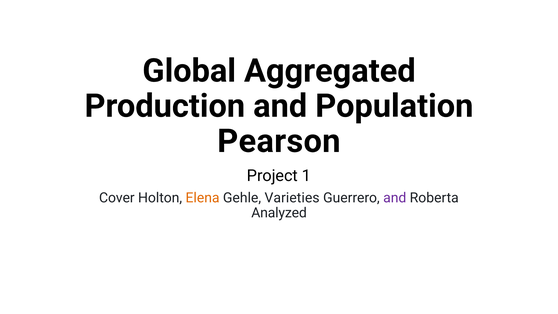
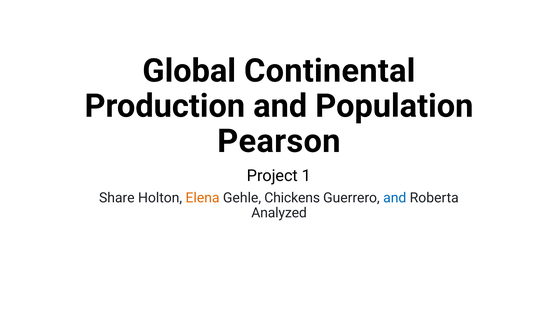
Aggregated: Aggregated -> Continental
Cover: Cover -> Share
Varieties: Varieties -> Chickens
and at (395, 198) colour: purple -> blue
